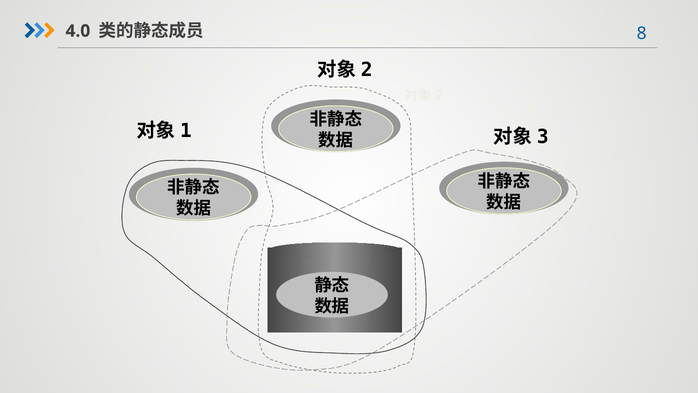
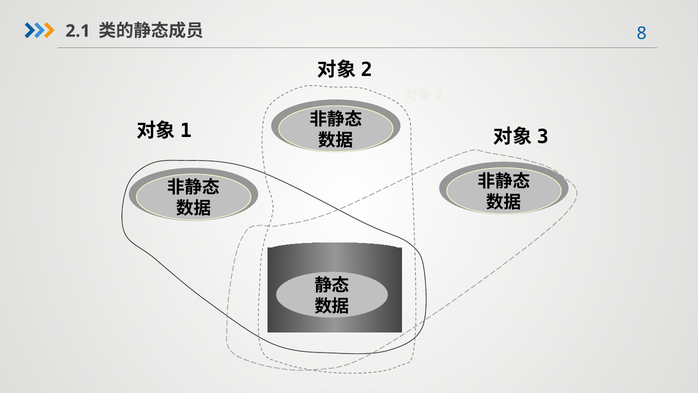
4.0: 4.0 -> 2.1
